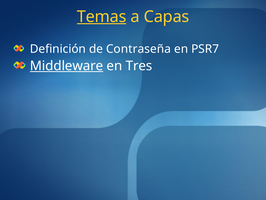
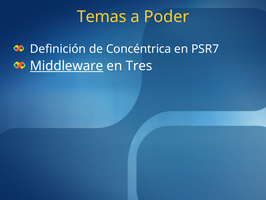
Temas underline: present -> none
Capas: Capas -> Poder
Contraseña: Contraseña -> Concéntrica
